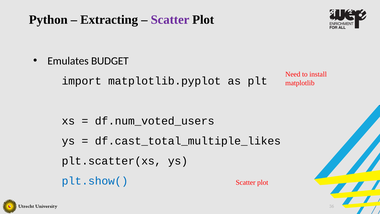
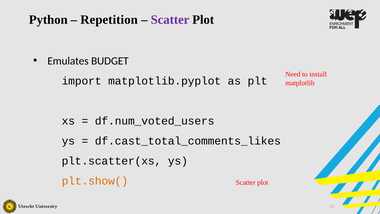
Extracting: Extracting -> Repetition
df.cast_total_multiple_likes: df.cast_total_multiple_likes -> df.cast_total_comments_likes
plt.show( colour: blue -> orange
